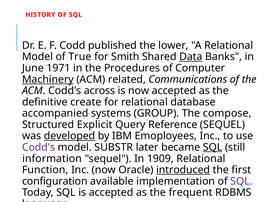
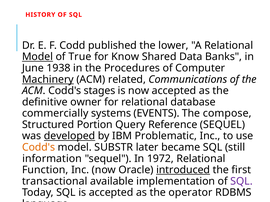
Model at (38, 57) underline: none -> present
Smith: Smith -> Know
Data underline: present -> none
1971: 1971 -> 1938
across: across -> stages
create: create -> owner
accompanied: accompanied -> commercially
GROUP: GROUP -> EVENTS
Explicit: Explicit -> Portion
Emoployees: Emoployees -> Problematic
Codd's at (39, 148) colour: purple -> orange
SQL at (213, 148) underline: present -> none
1909: 1909 -> 1972
configuration: configuration -> transactional
frequent: frequent -> operator
